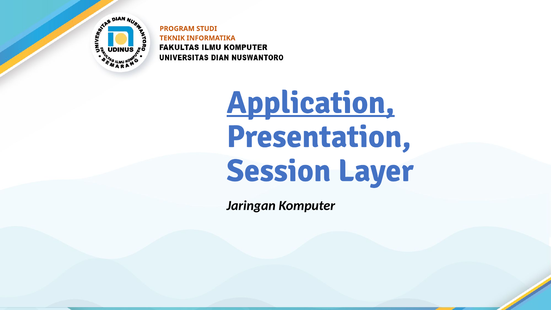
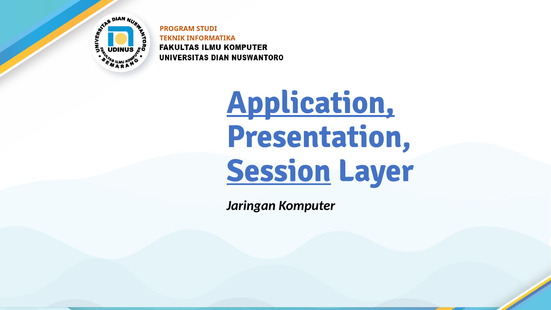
Session underline: none -> present
